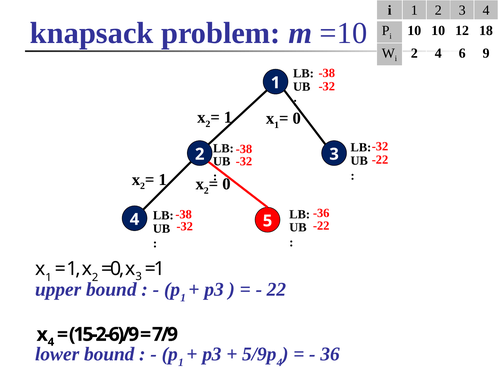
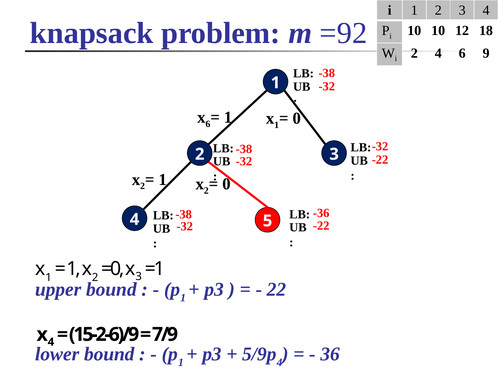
=10: =10 -> =92
2 at (208, 124): 2 -> 6
